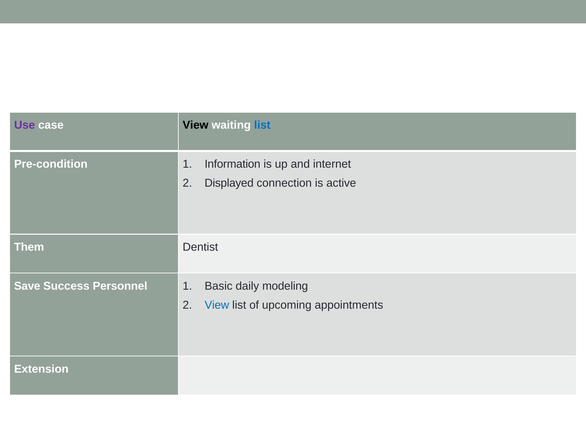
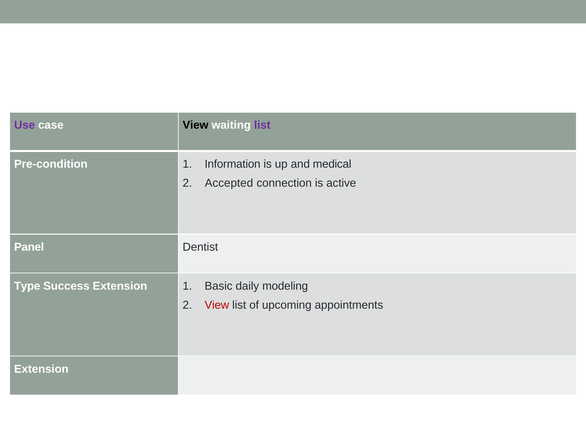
list at (262, 125) colour: blue -> purple
internet: internet -> medical
Displayed: Displayed -> Accepted
Them: Them -> Panel
Save: Save -> Type
Success Personnel: Personnel -> Extension
View at (217, 306) colour: blue -> red
